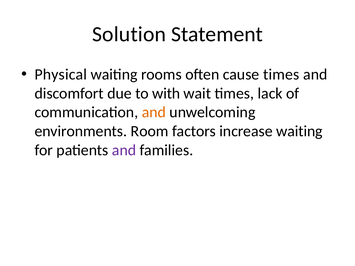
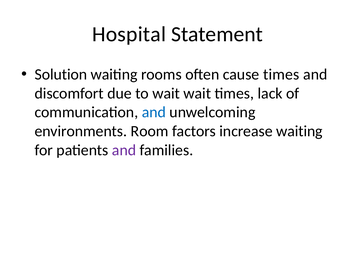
Solution: Solution -> Hospital
Physical: Physical -> Solution
to with: with -> wait
and at (154, 112) colour: orange -> blue
